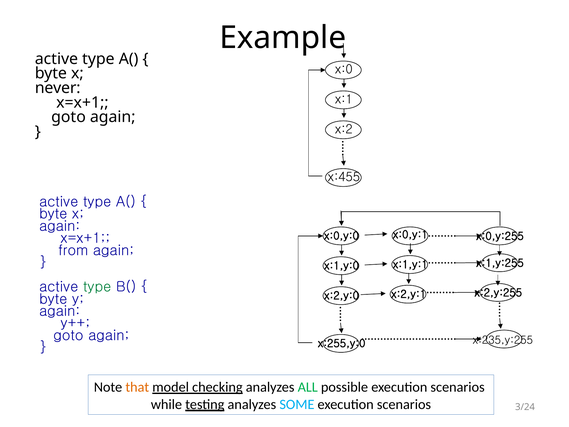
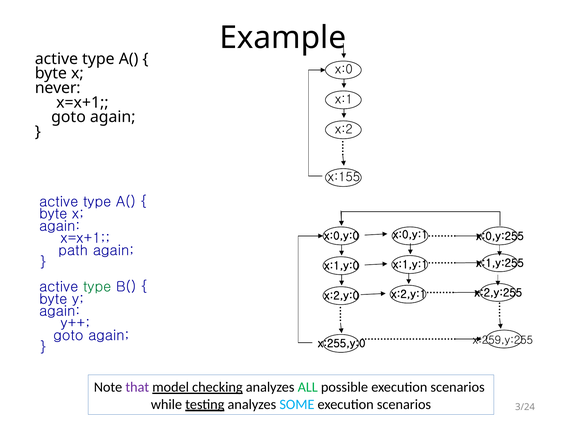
x:455: x:455 -> x:155
from: from -> path
x:235,y:255: x:235,y:255 -> x:259,y:255
that colour: orange -> purple
